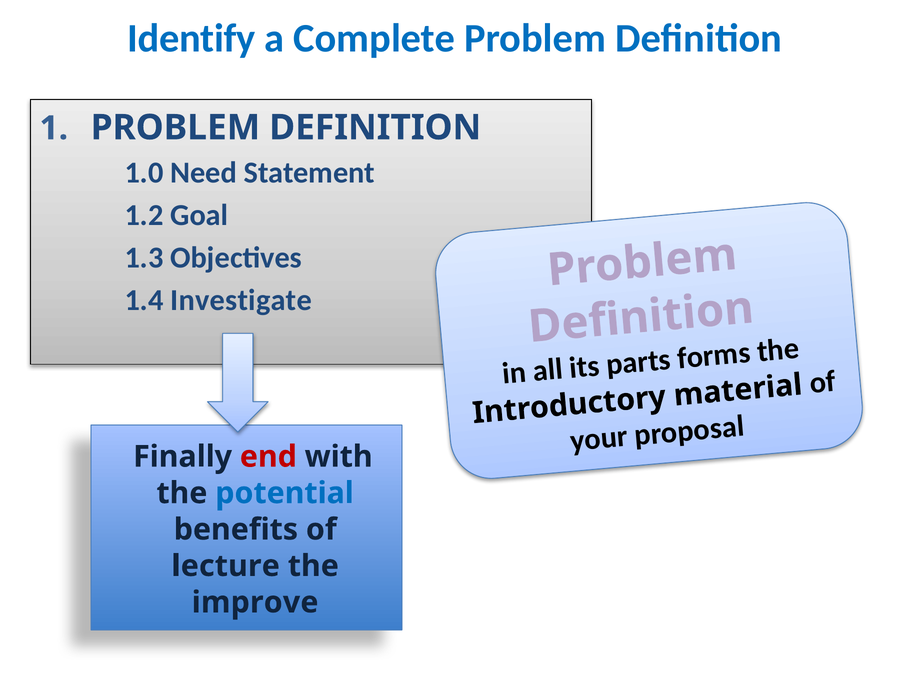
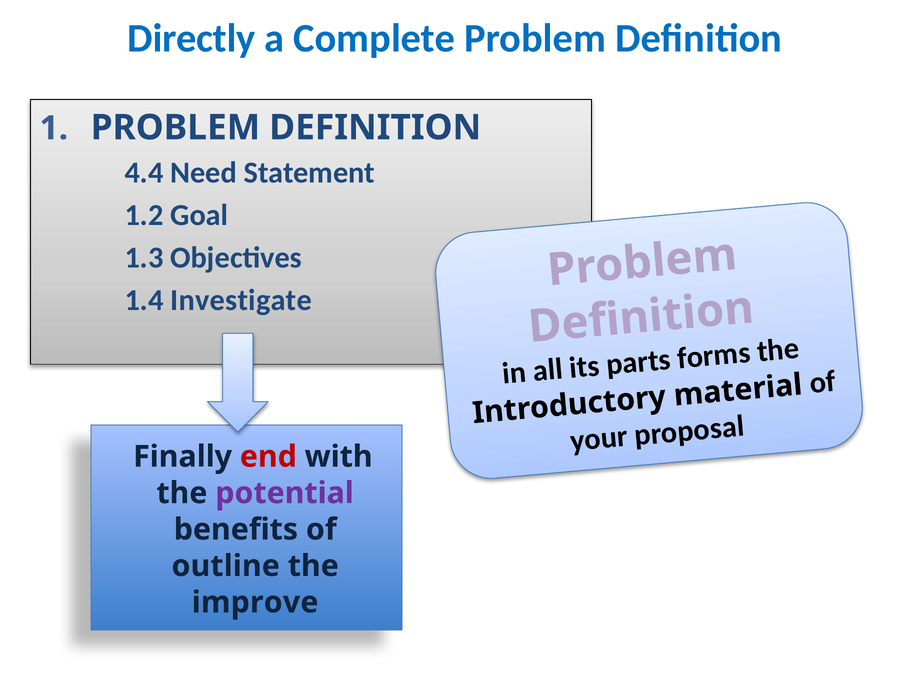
Identify: Identify -> Directly
1.0: 1.0 -> 4.4
potential colour: blue -> purple
lecture: lecture -> outline
